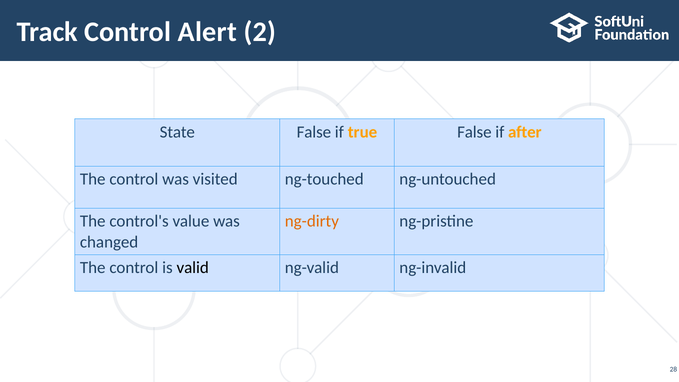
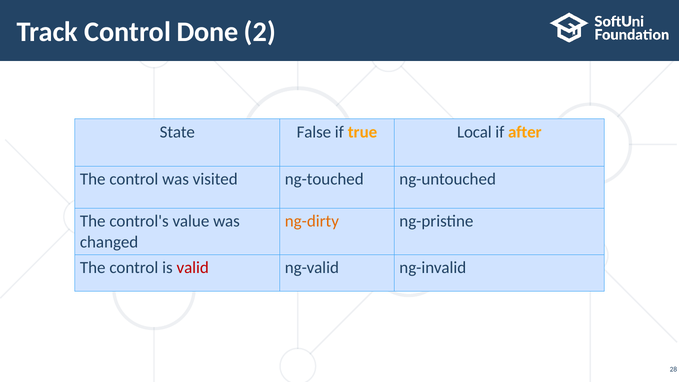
Alert: Alert -> Done
true False: False -> Local
valid colour: black -> red
